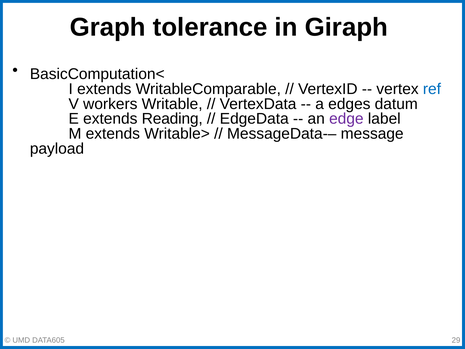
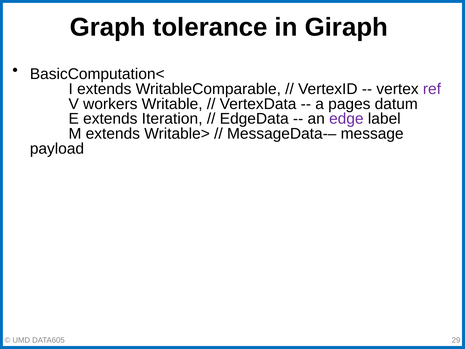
ref colour: blue -> purple
edges: edges -> pages
Reading: Reading -> Iteration
